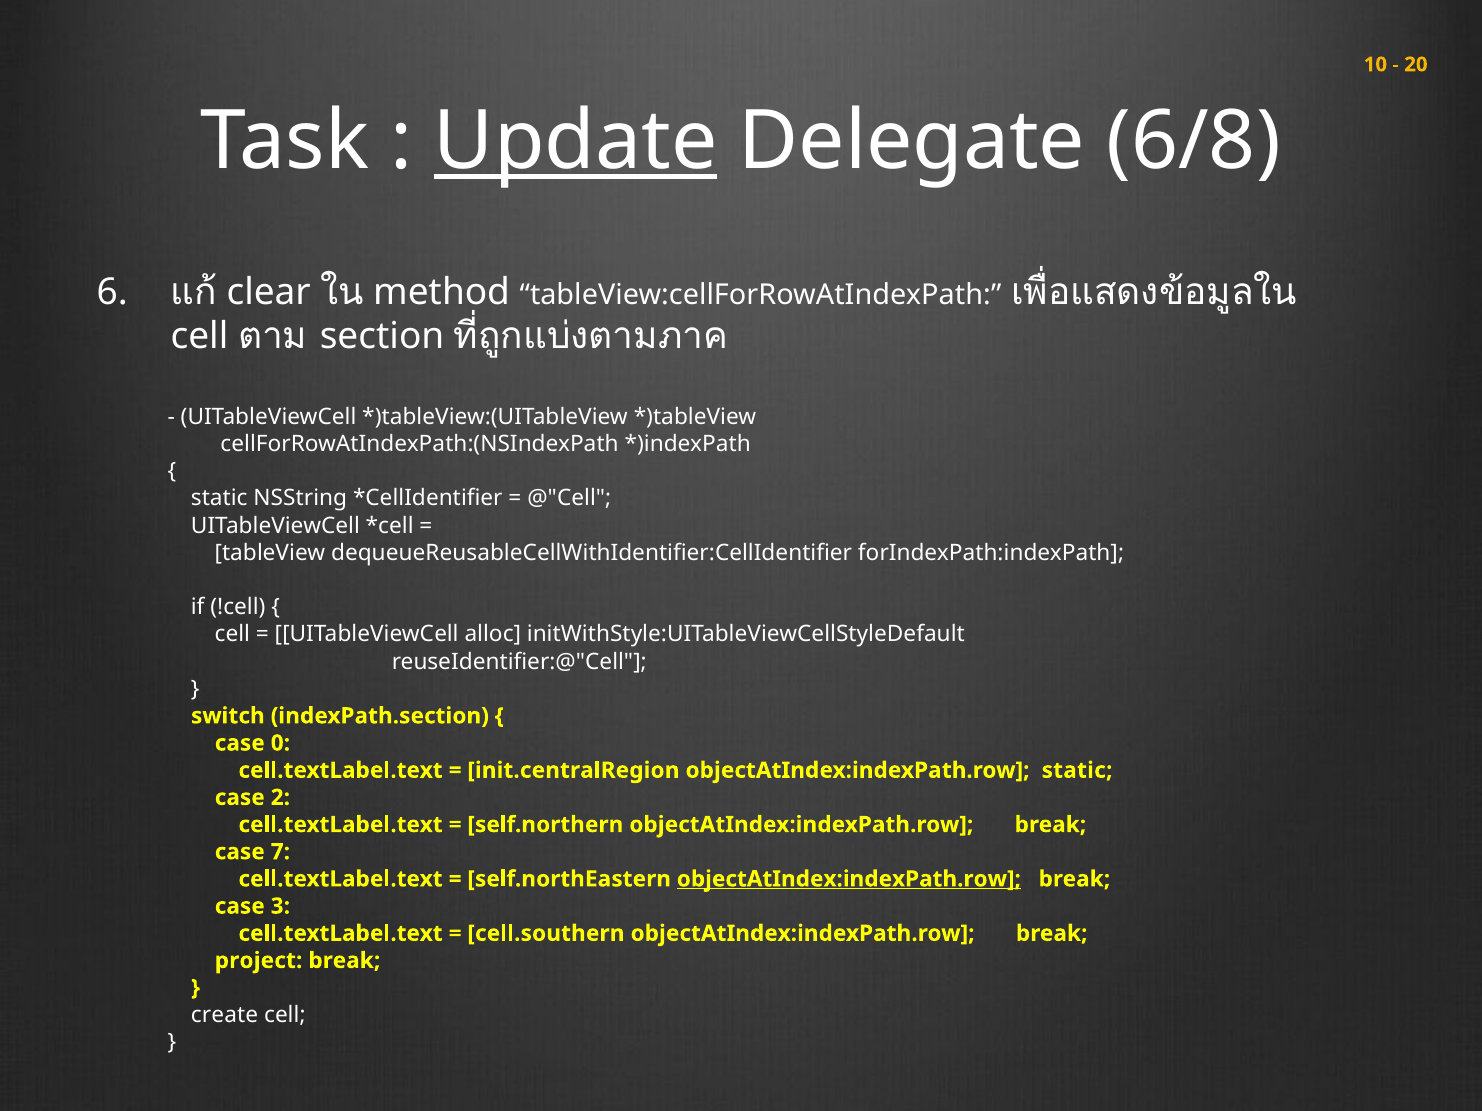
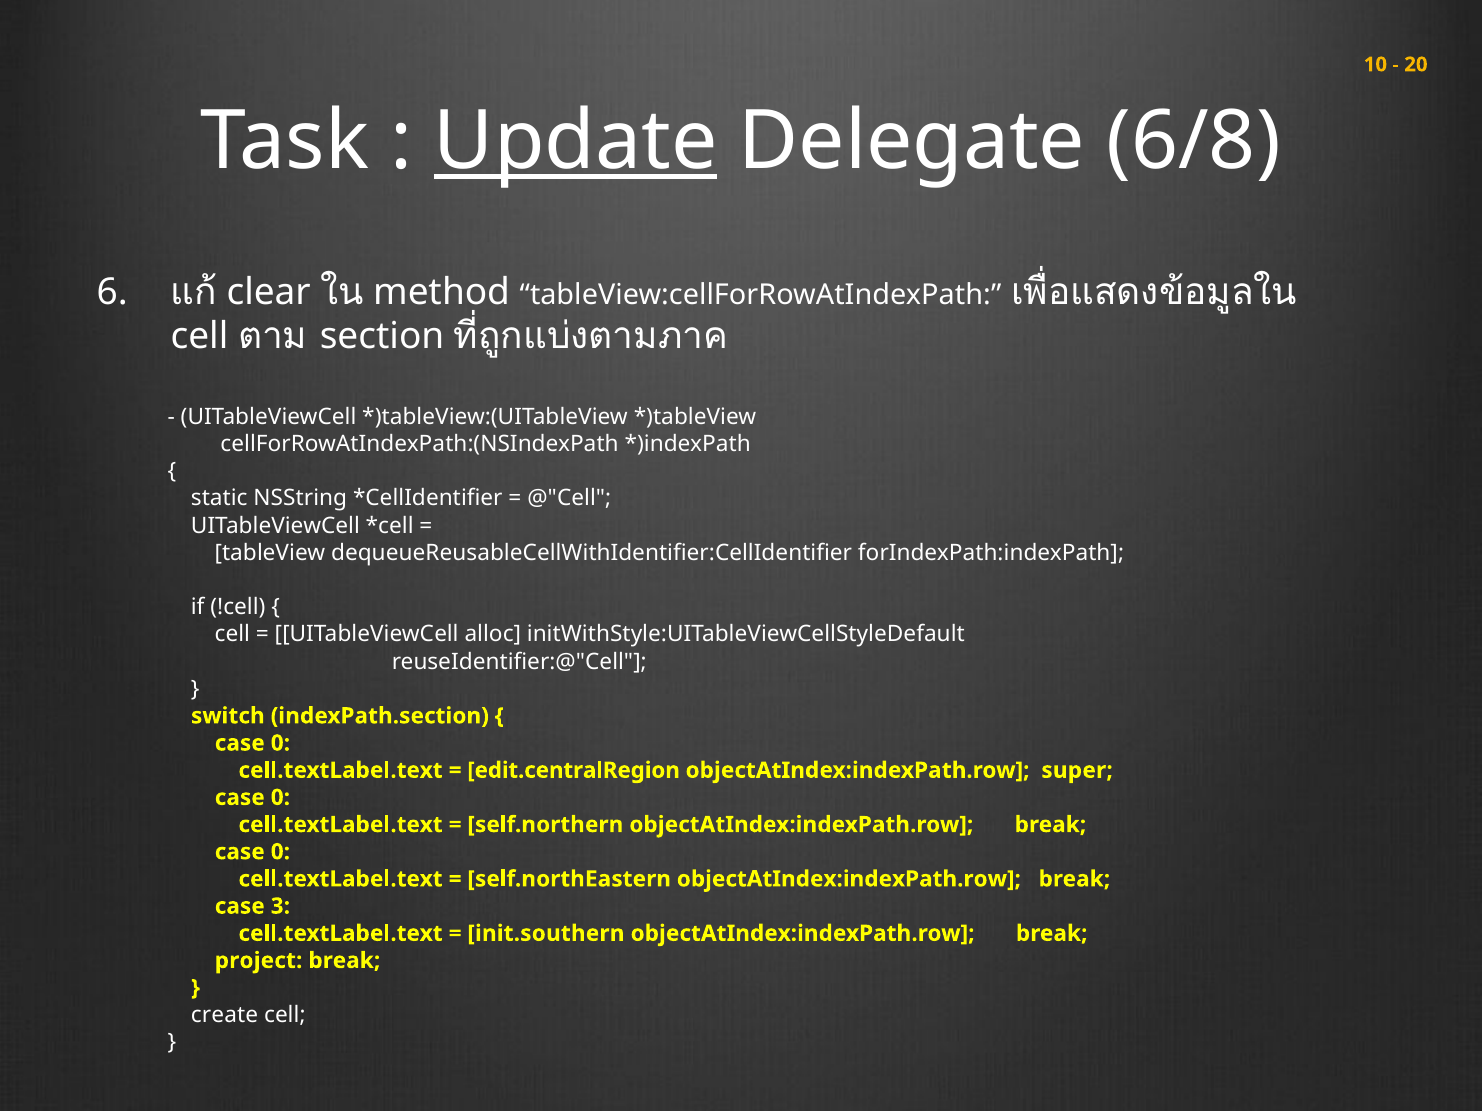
init.centralRegion: init.centralRegion -> edit.centralRegion
objectAtIndex:indexPath.row static: static -> super
2 at (280, 798): 2 -> 0
7 at (280, 852): 7 -> 0
objectAtIndex:indexPath.row at (849, 879) underline: present -> none
cell.southern: cell.southern -> init.southern
